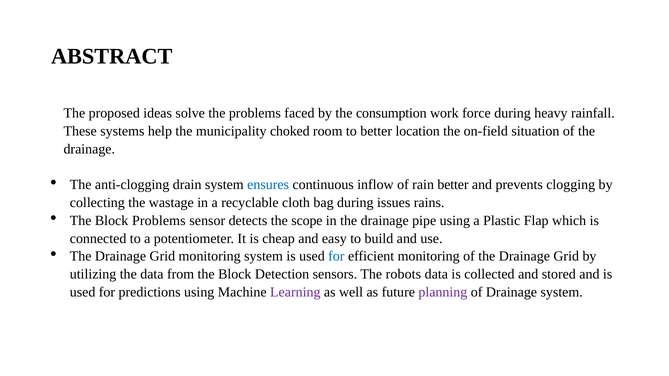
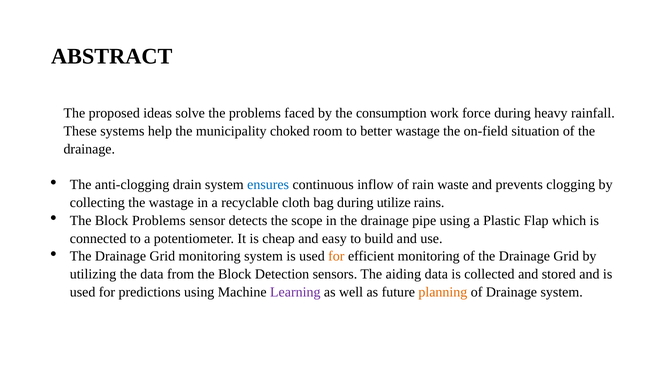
better location: location -> wastage
rain better: better -> waste
issues: issues -> utilize
for at (336, 257) colour: blue -> orange
robots: robots -> aiding
planning colour: purple -> orange
